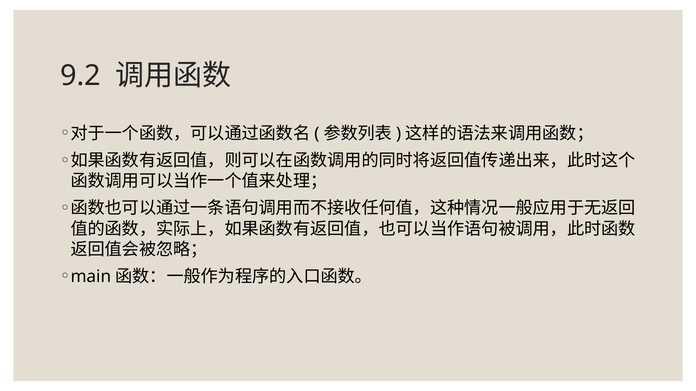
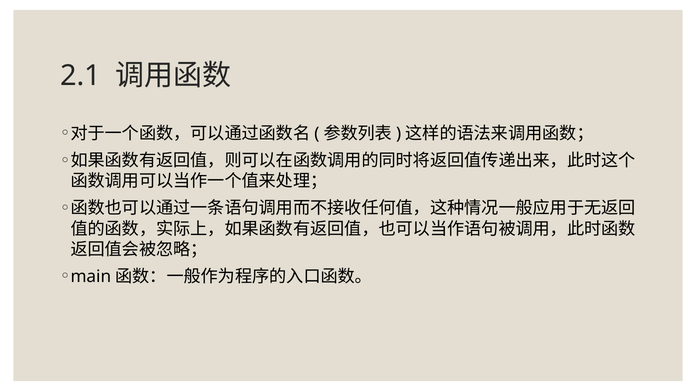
9.2: 9.2 -> 2.1
